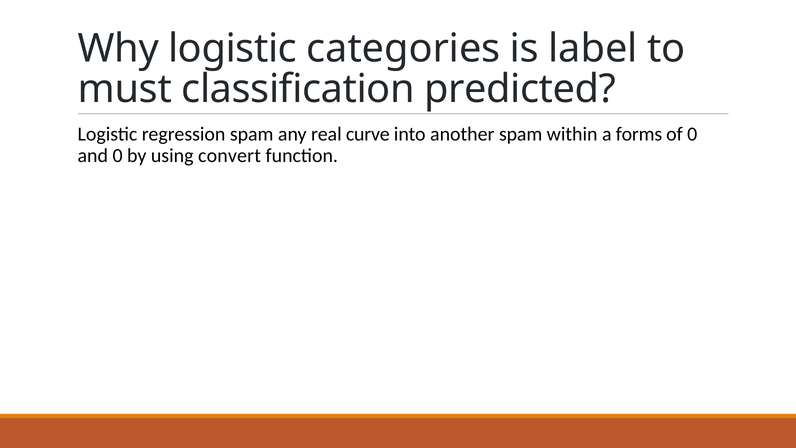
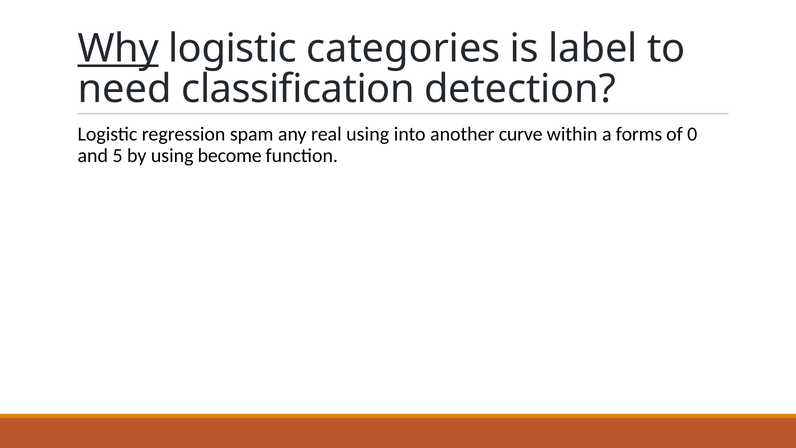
Why underline: none -> present
must: must -> need
predicted: predicted -> detection
real curve: curve -> using
another spam: spam -> curve
and 0: 0 -> 5
convert: convert -> become
